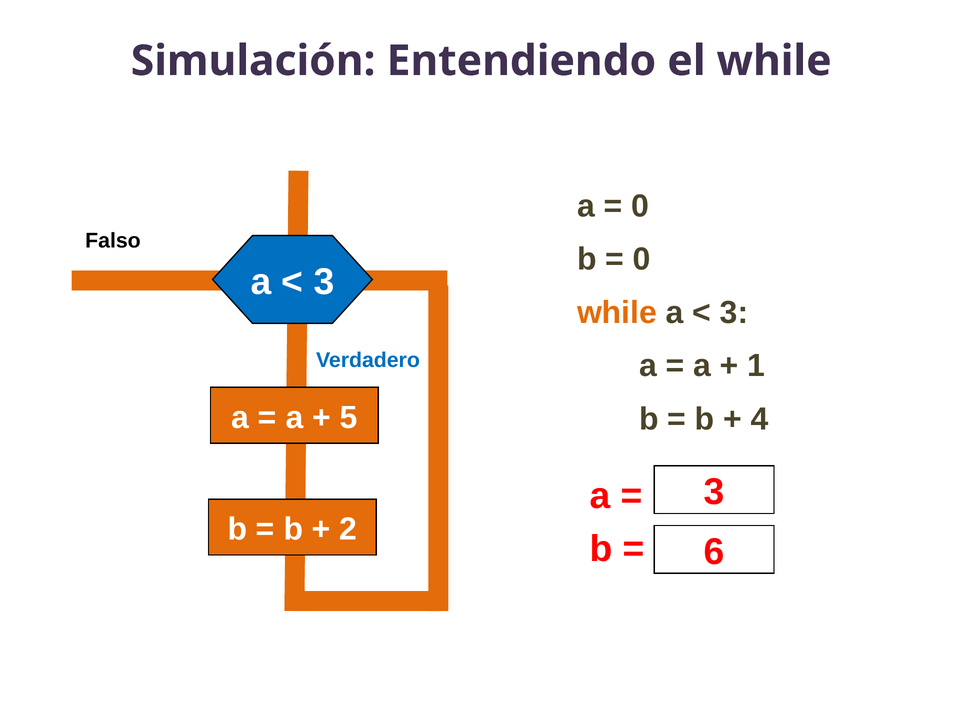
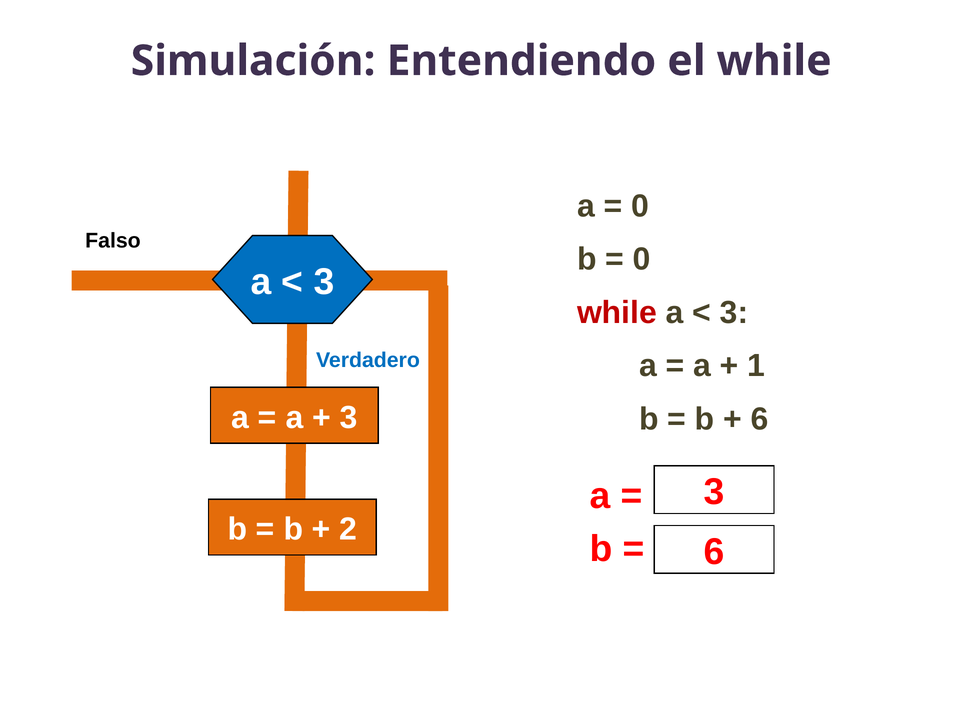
while at (617, 313) colour: orange -> red
5 at (349, 418): 5 -> 3
4 at (760, 419): 4 -> 6
